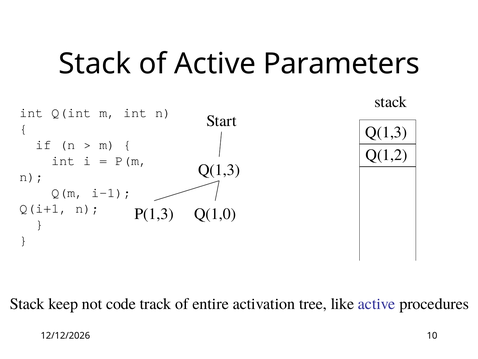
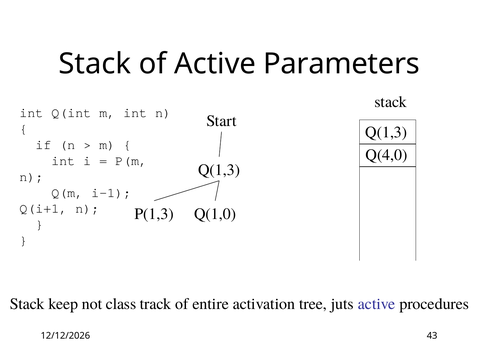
Q(1,2: Q(1,2 -> Q(4,0
code: code -> class
like: like -> juts
10: 10 -> 43
